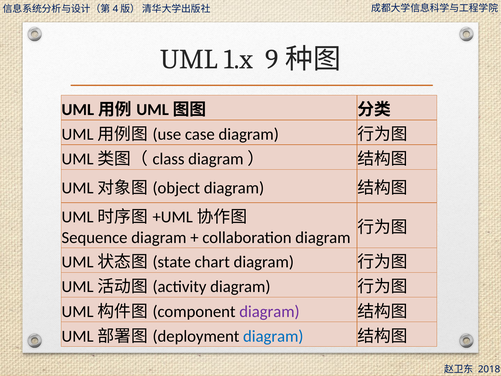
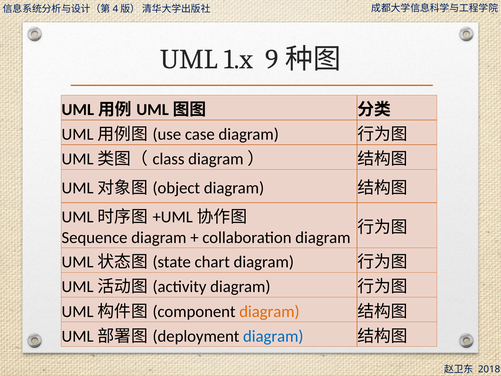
diagram at (269, 311) colour: purple -> orange
